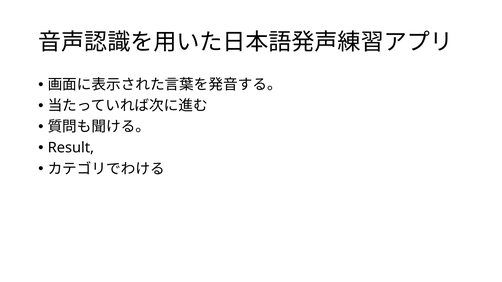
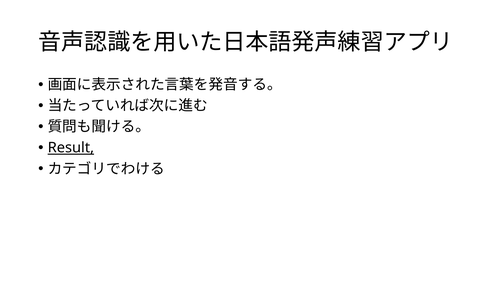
Result underline: none -> present
